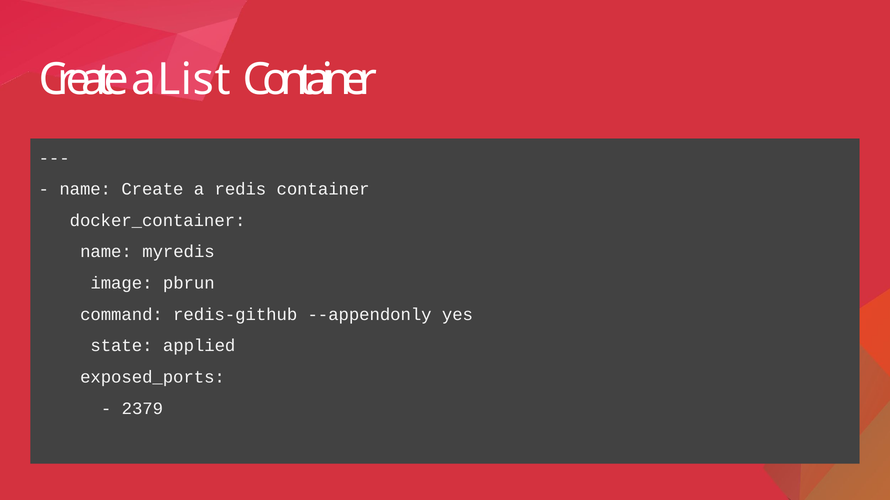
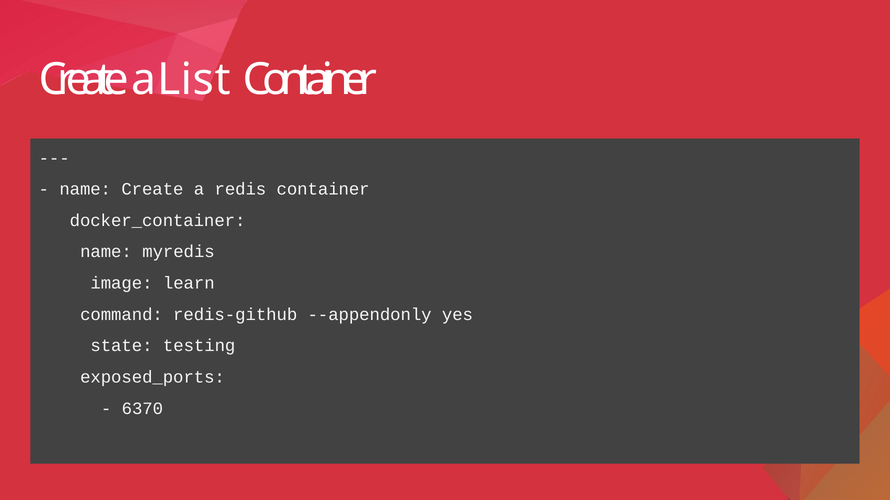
pbrun: pbrun -> learn
applied: applied -> testing
2379: 2379 -> 6370
